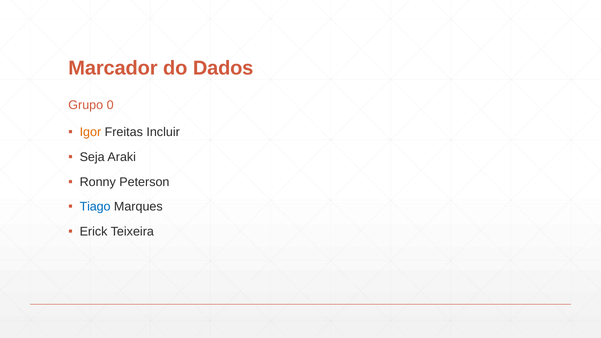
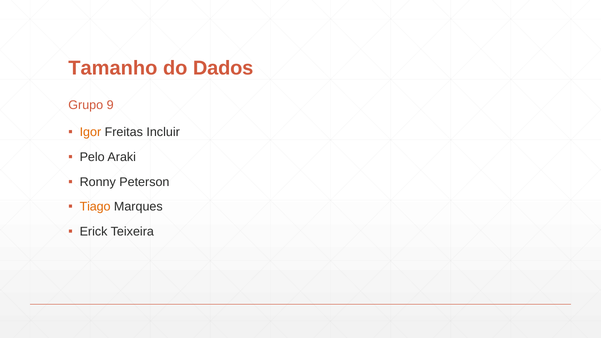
Marcador: Marcador -> Tamanho
0: 0 -> 9
Seja: Seja -> Pelo
Tiago colour: blue -> orange
